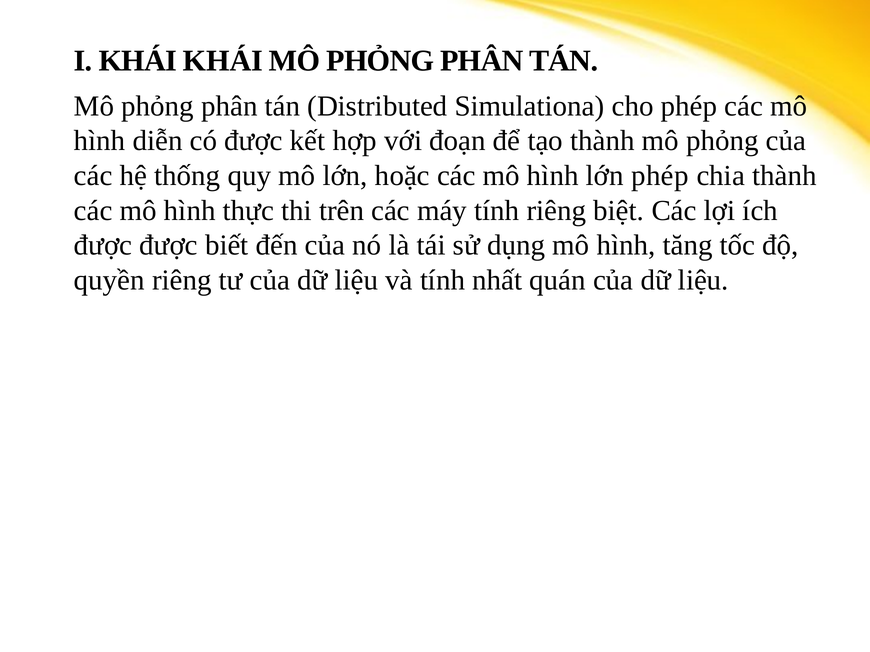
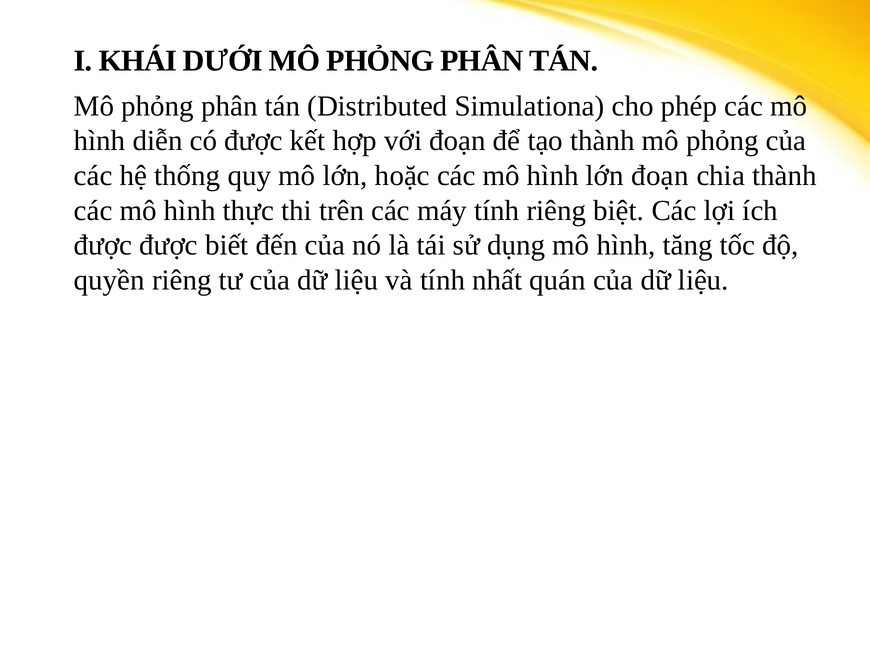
KHÁI KHÁI: KHÁI -> DƯỚI
lớn phép: phép -> đoạn
